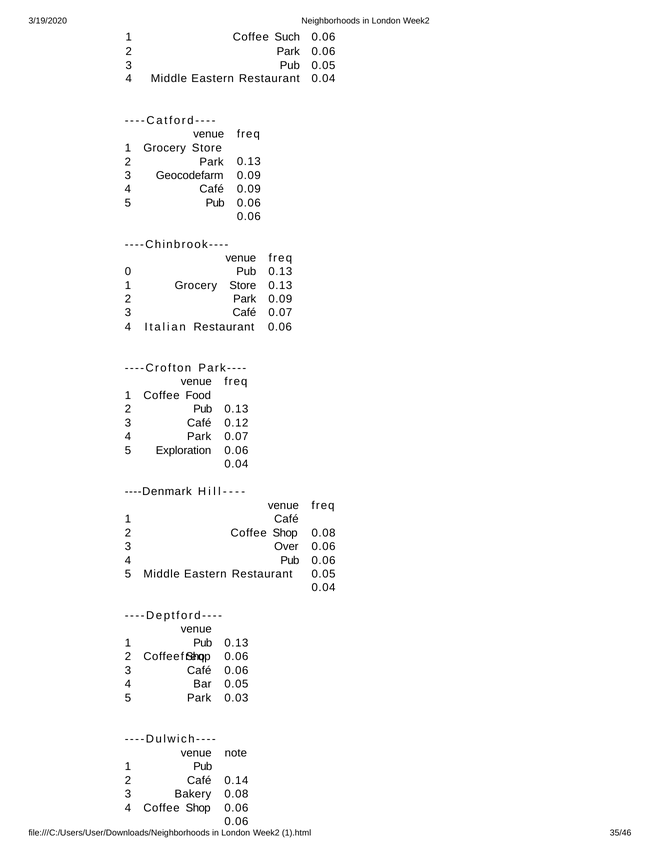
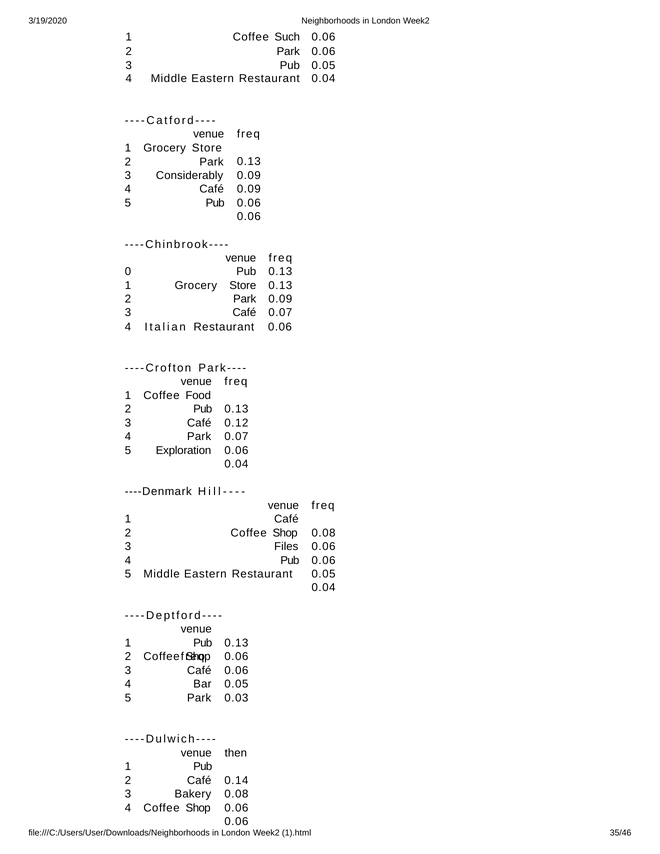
Geocodefarm: Geocodefarm -> Considerably
Over: Over -> Files
note: note -> then
